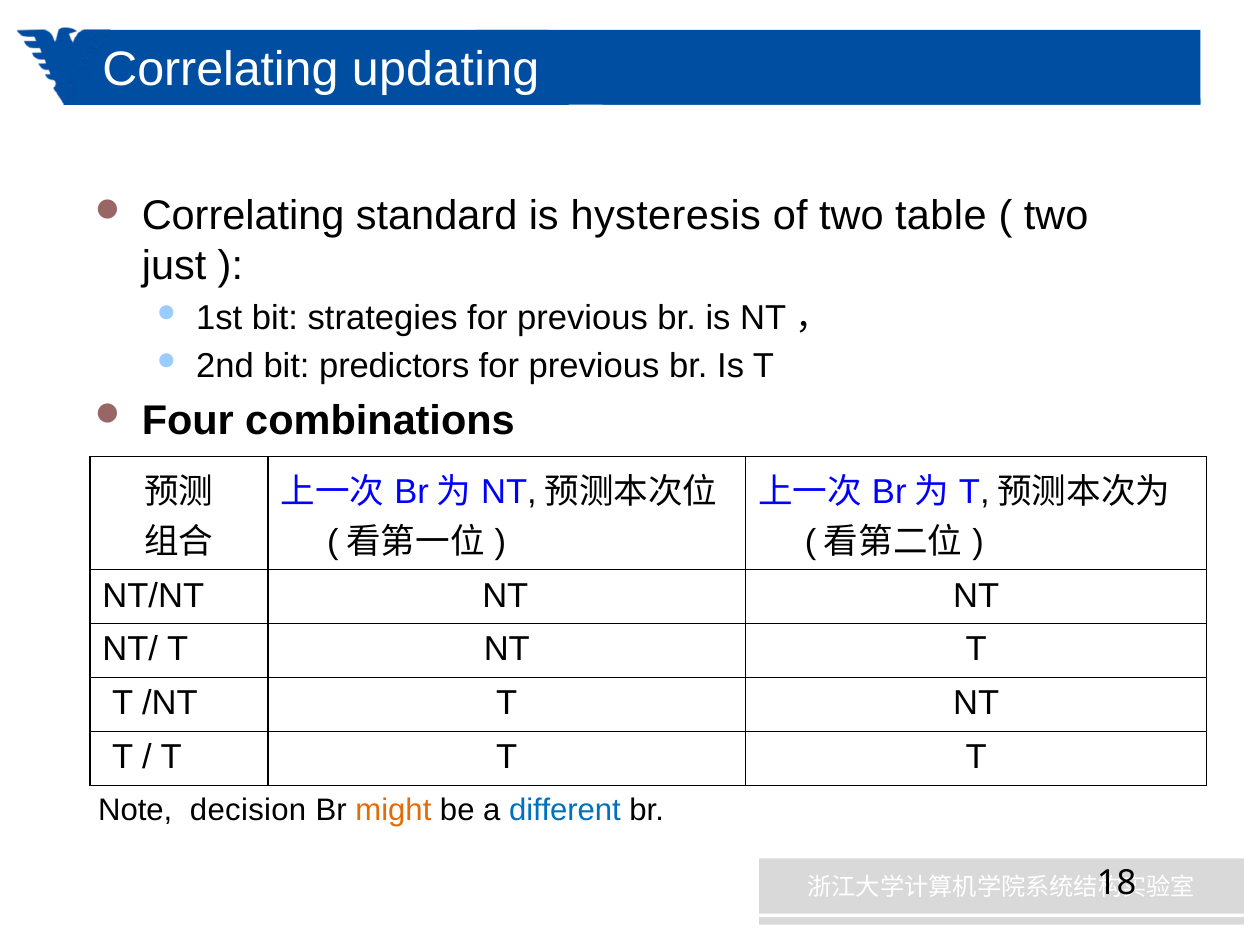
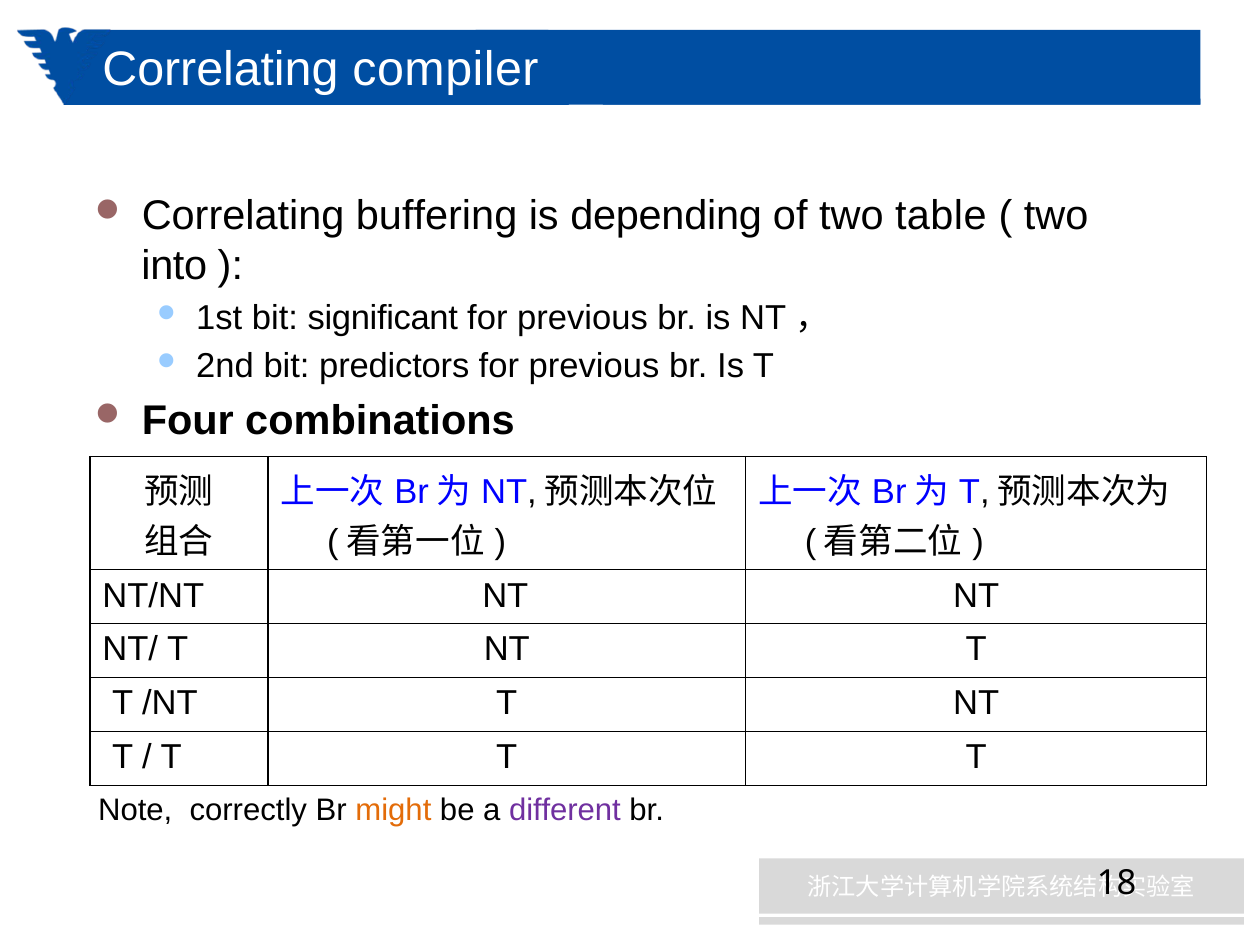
updating: updating -> compiler
standard: standard -> buffering
hysteresis: hysteresis -> depending
just: just -> into
strategies: strategies -> significant
decision: decision -> correctly
different colour: blue -> purple
